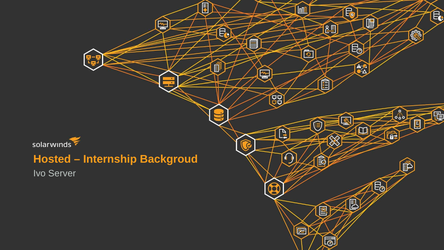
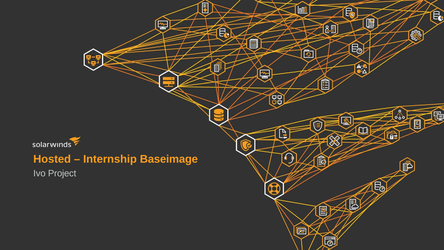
Backgroud: Backgroud -> Baseimage
Server: Server -> Project
